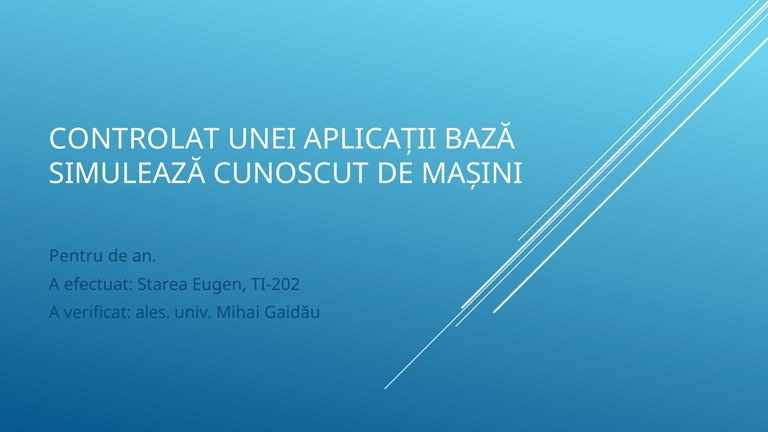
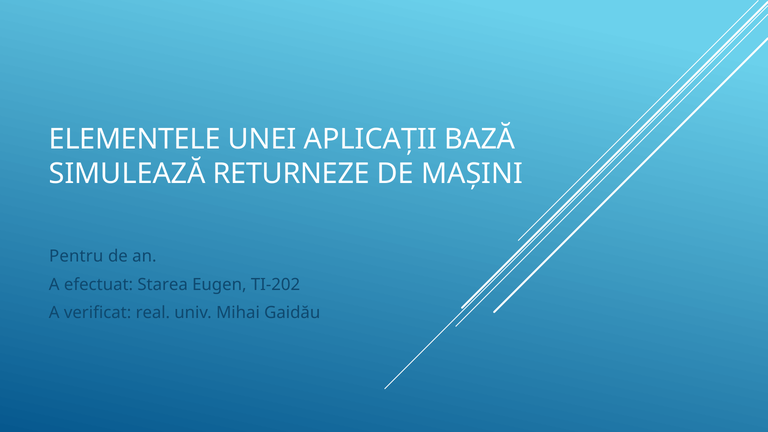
CONTROLAT: CONTROLAT -> ELEMENTELE
CUNOSCUT: CUNOSCUT -> RETURNEZE
ales: ales -> real
